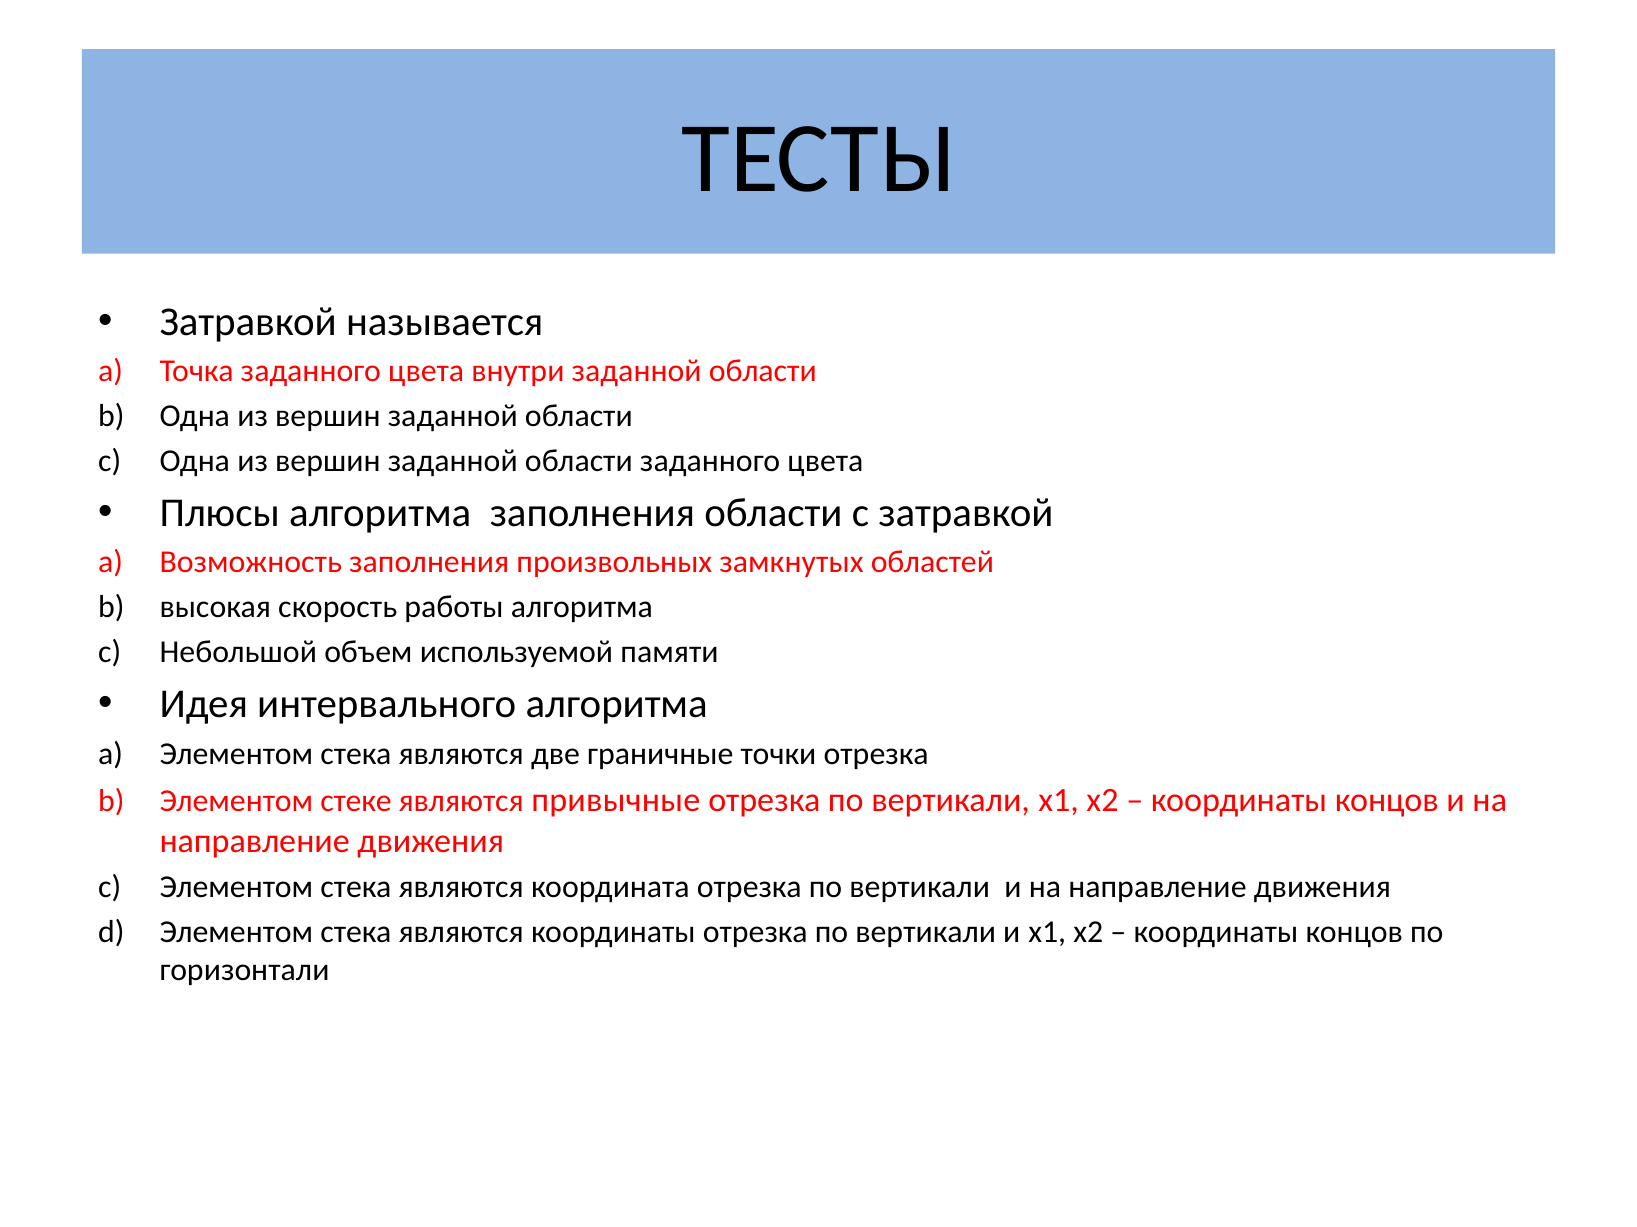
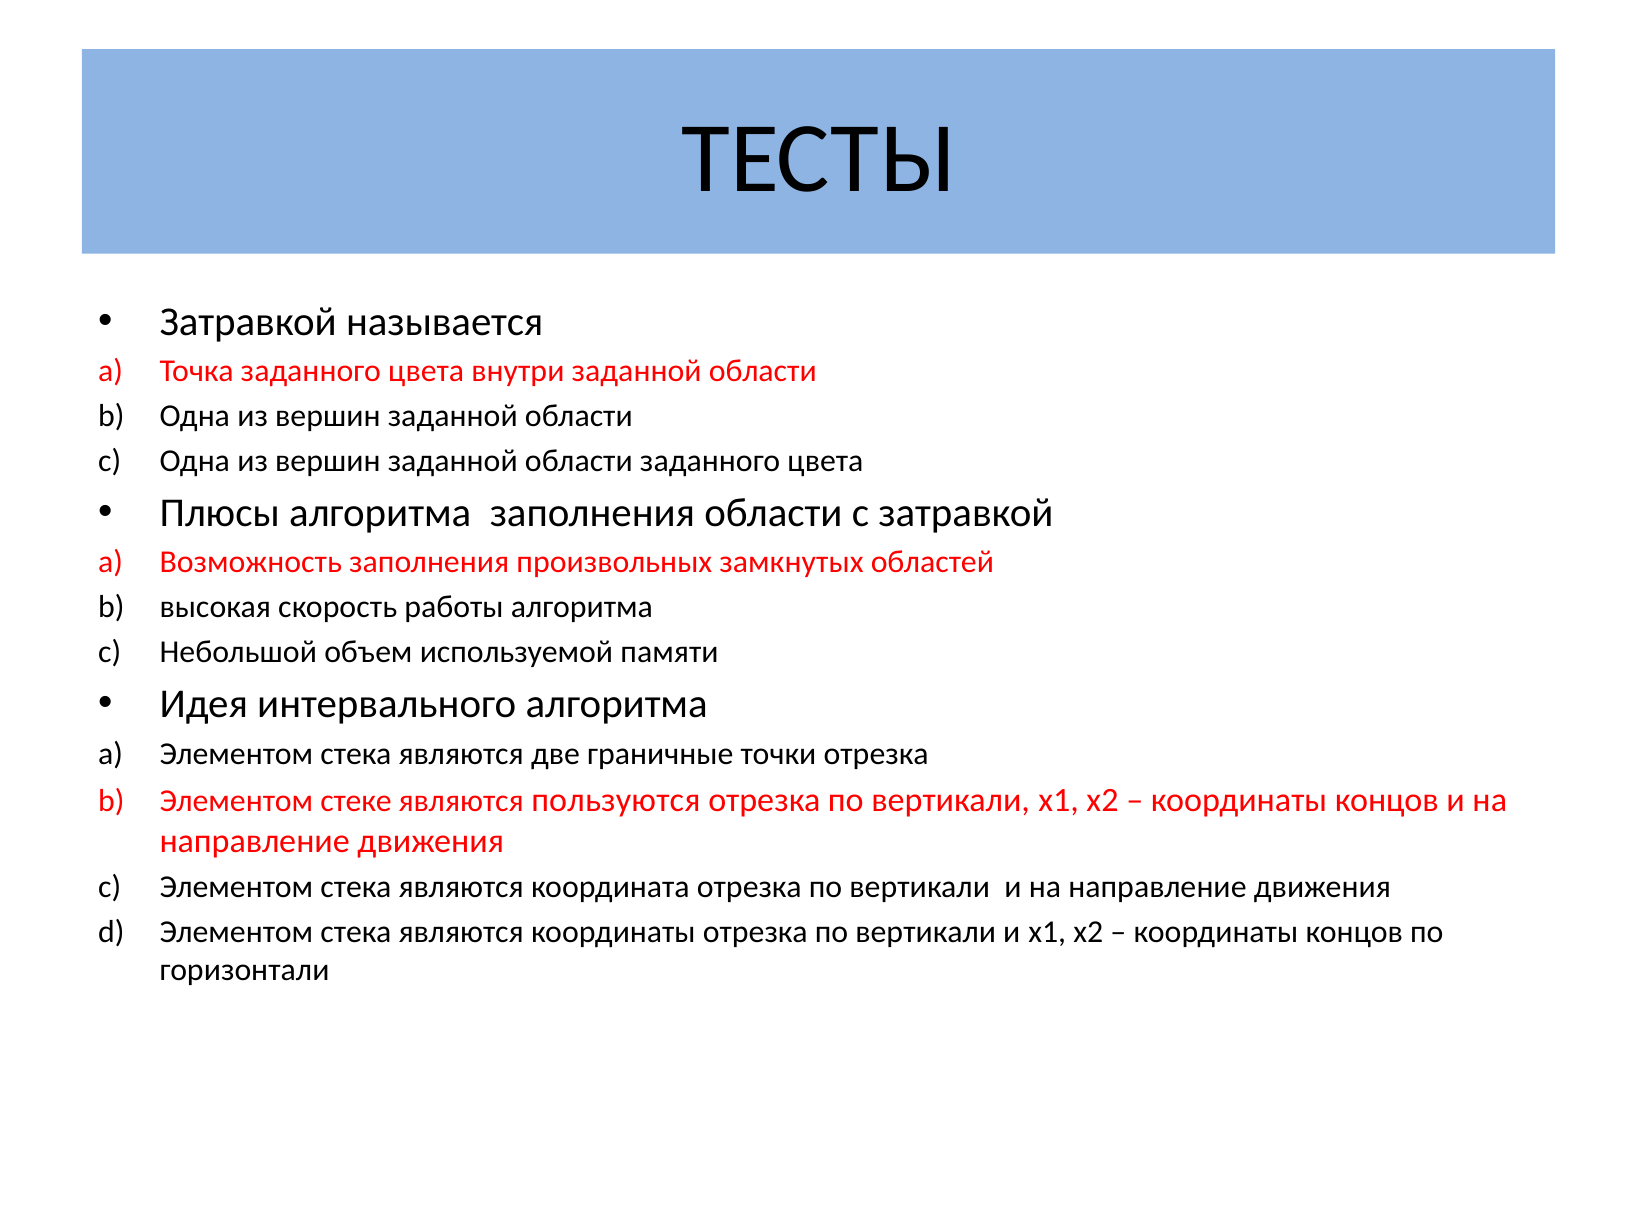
привычные: привычные -> пользуются
